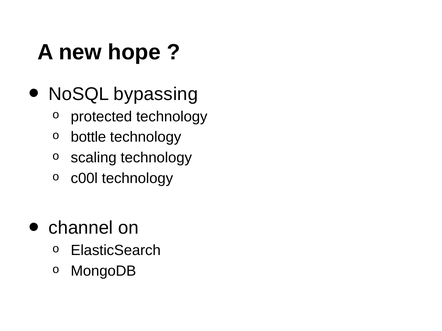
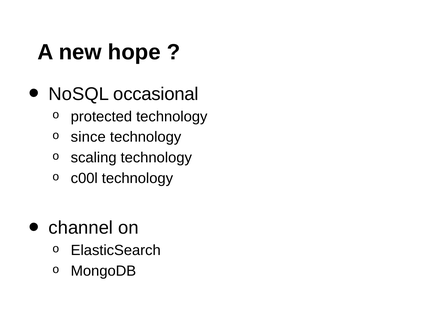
bypassing: bypassing -> occasional
bottle: bottle -> since
